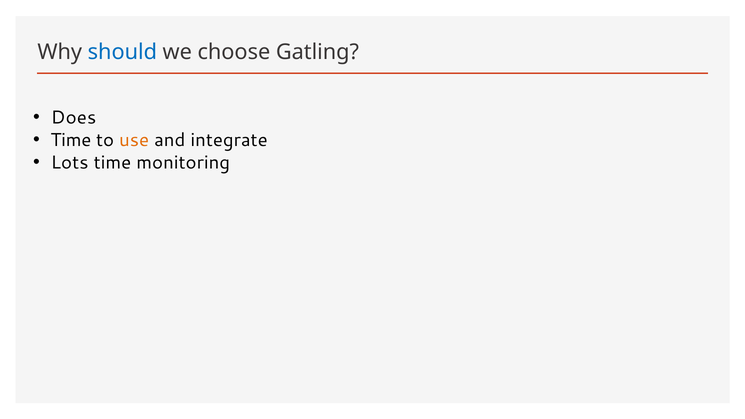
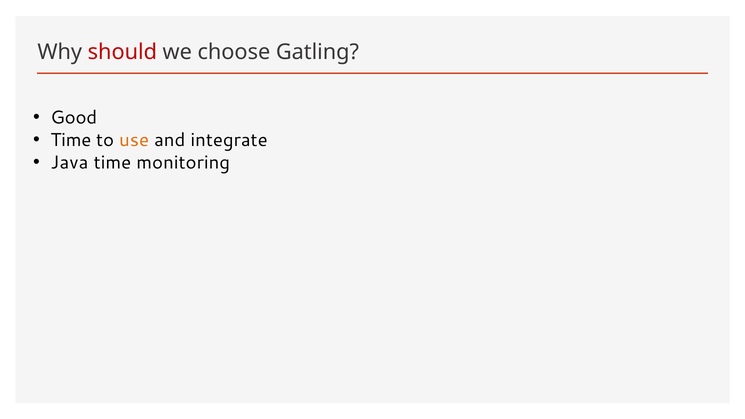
should colour: blue -> red
Does: Does -> Good
Lots: Lots -> Java
